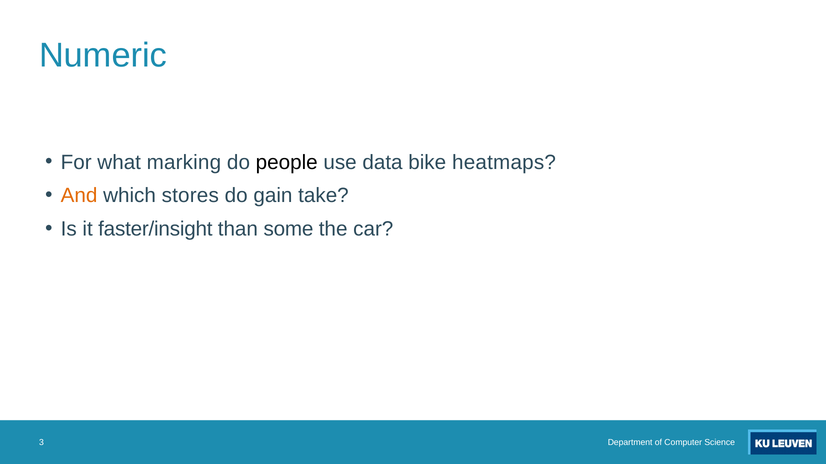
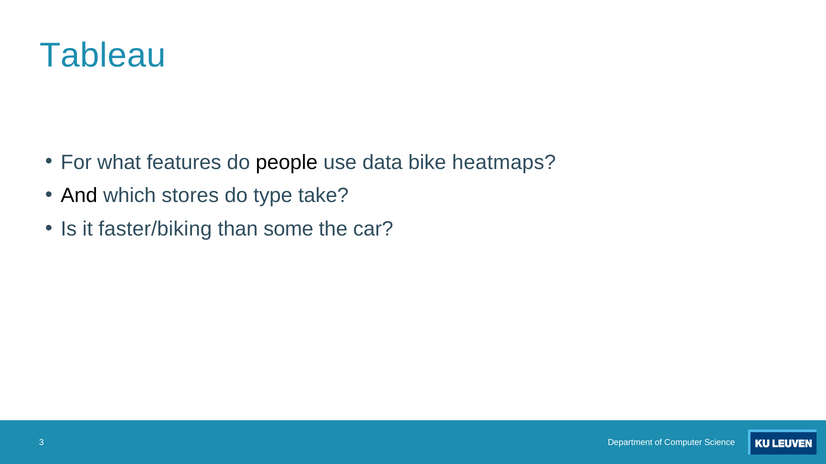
Numeric: Numeric -> Tableau
marking: marking -> features
And colour: orange -> black
gain: gain -> type
faster/insight: faster/insight -> faster/biking
